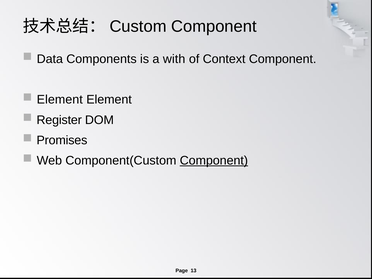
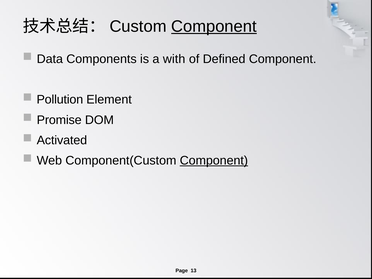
Component at (214, 26) underline: none -> present
Context: Context -> Defined
Element at (60, 100): Element -> Pollution
Register: Register -> Promise
Promises: Promises -> Activated
